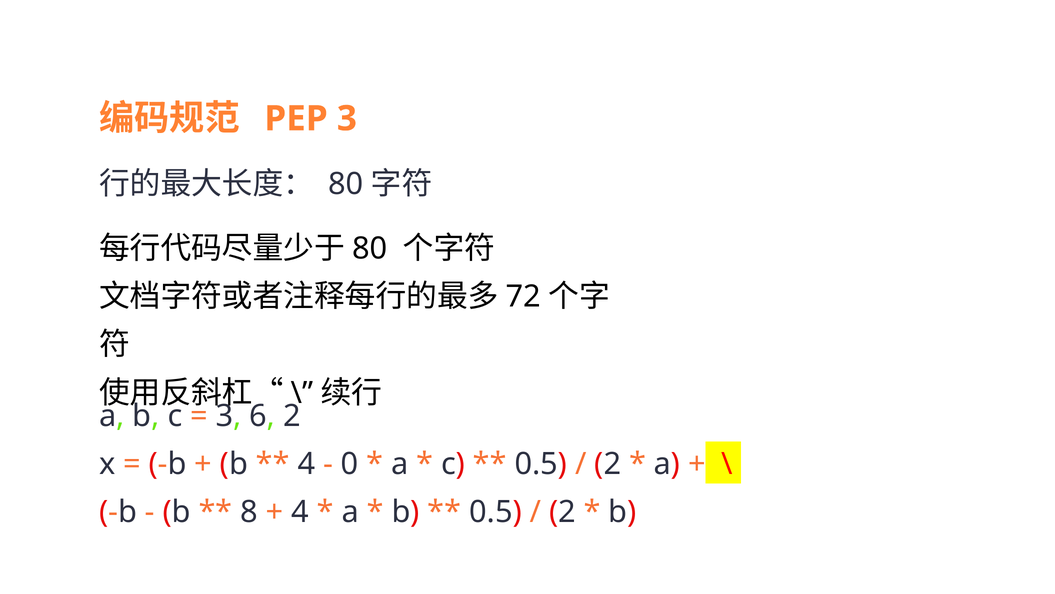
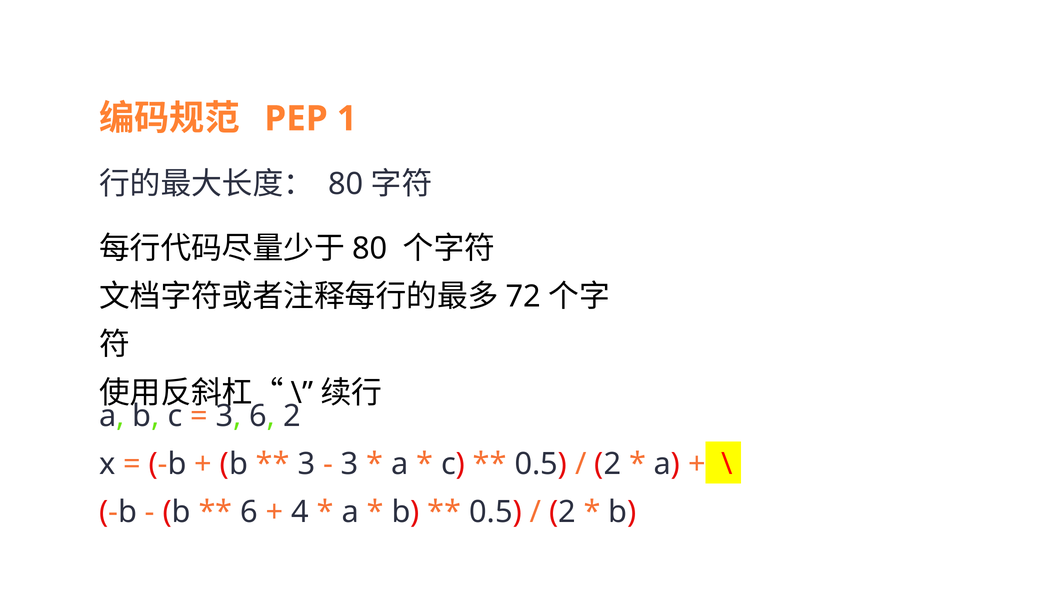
PEP 3: 3 -> 1
4 at (306, 464): 4 -> 3
0 at (350, 464): 0 -> 3
8 at (249, 512): 8 -> 6
